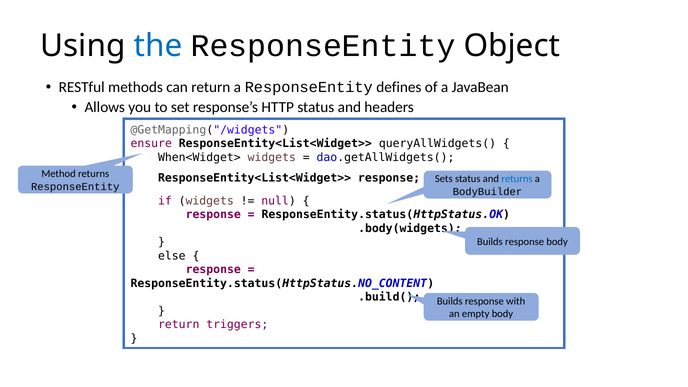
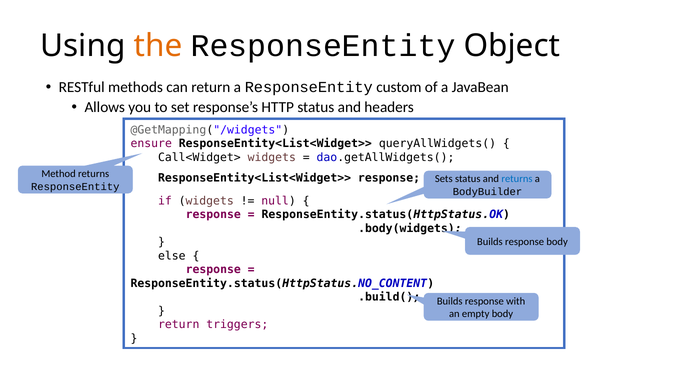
the colour: blue -> orange
defines: defines -> custom
When<Widget>: When<Widget> -> Call<Widget>
